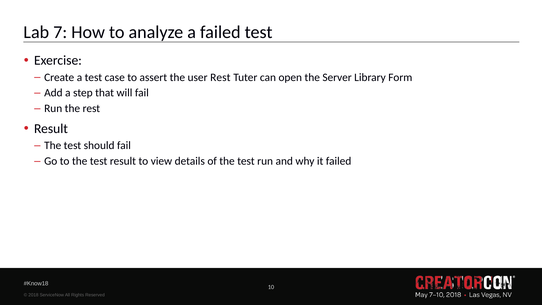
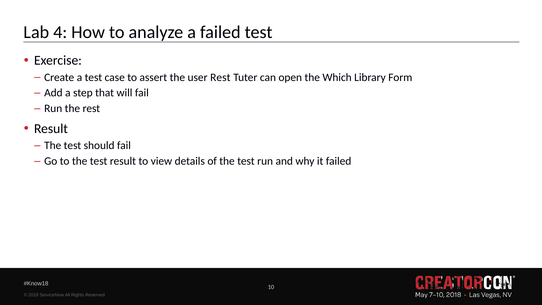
7: 7 -> 4
Server: Server -> Which
